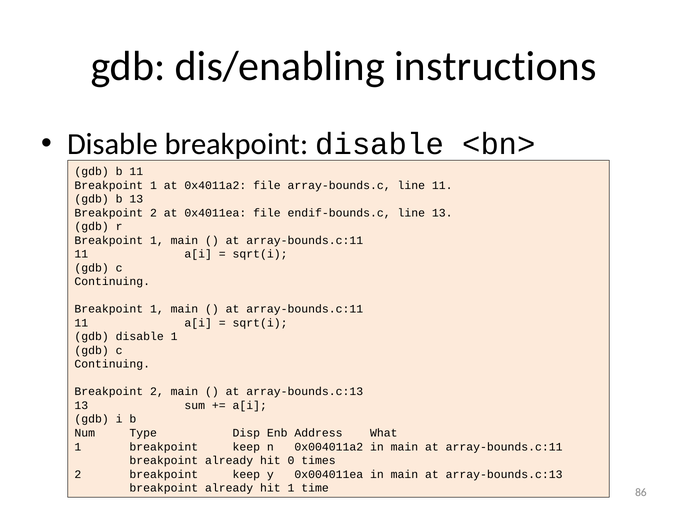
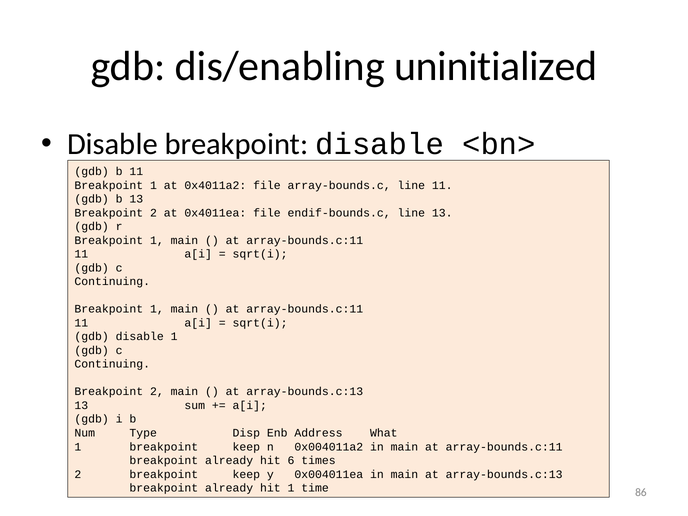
instructions: instructions -> uninitialized
0: 0 -> 6
